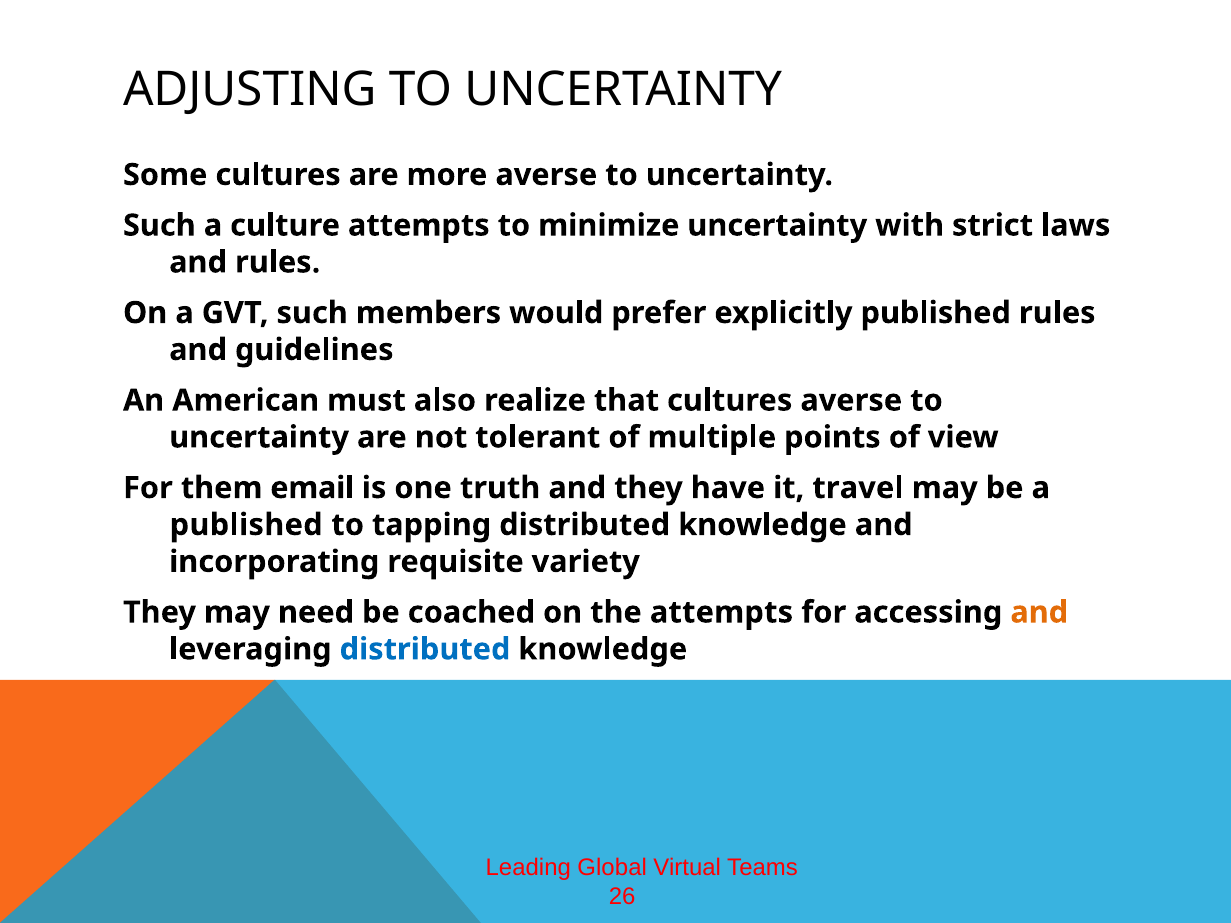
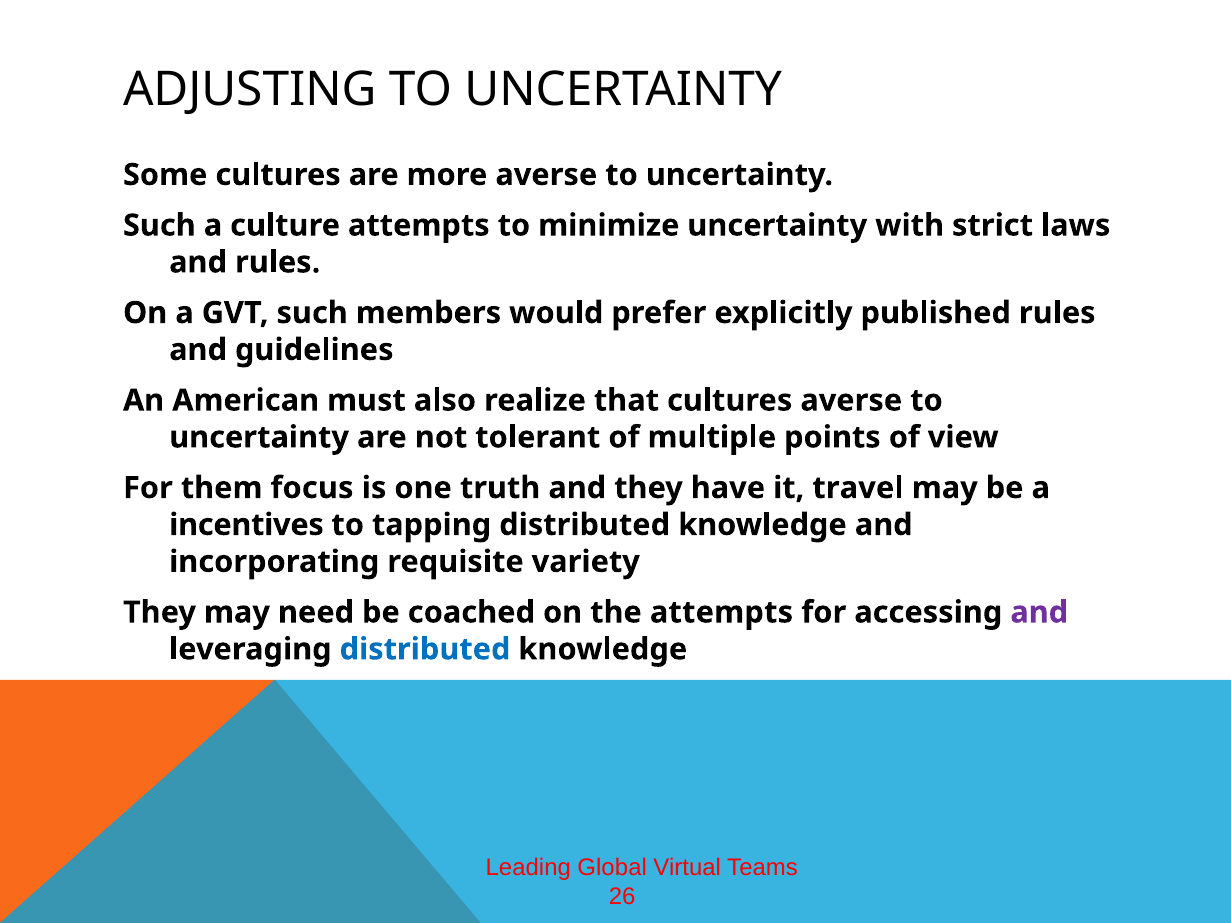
email: email -> focus
published at (246, 525): published -> incentives
and at (1039, 613) colour: orange -> purple
